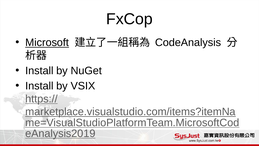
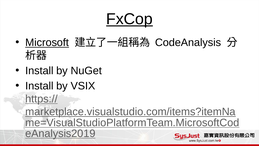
FxCop underline: none -> present
